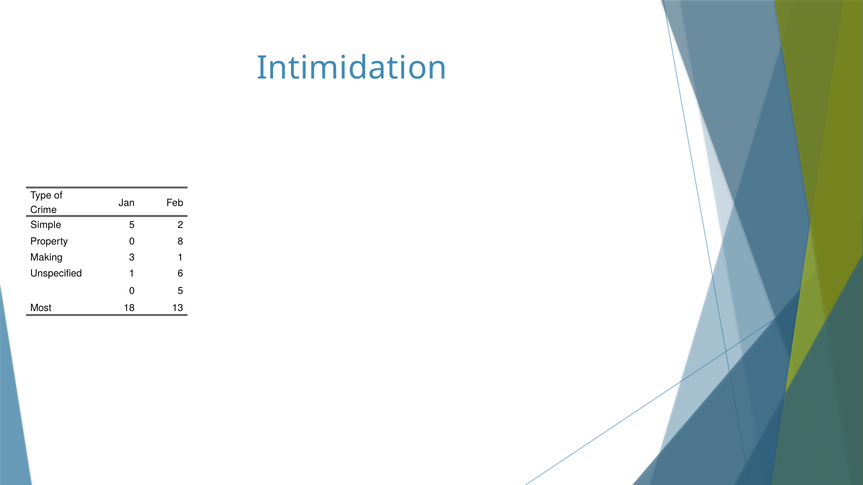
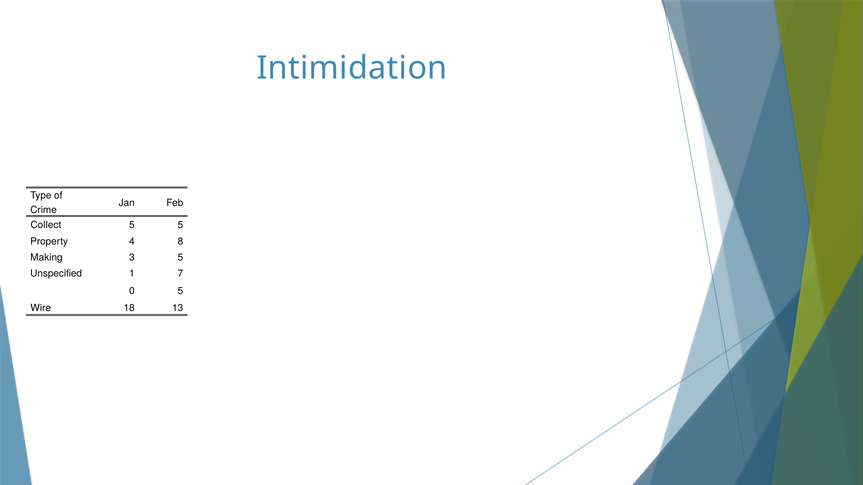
Simple: Simple -> Collect
5 2: 2 -> 5
Property 0: 0 -> 4
3 1: 1 -> 5
6: 6 -> 7
Most: Most -> Wire
